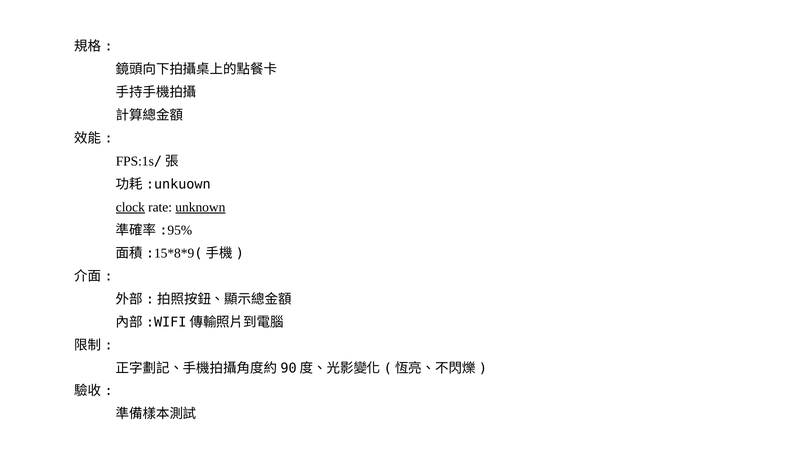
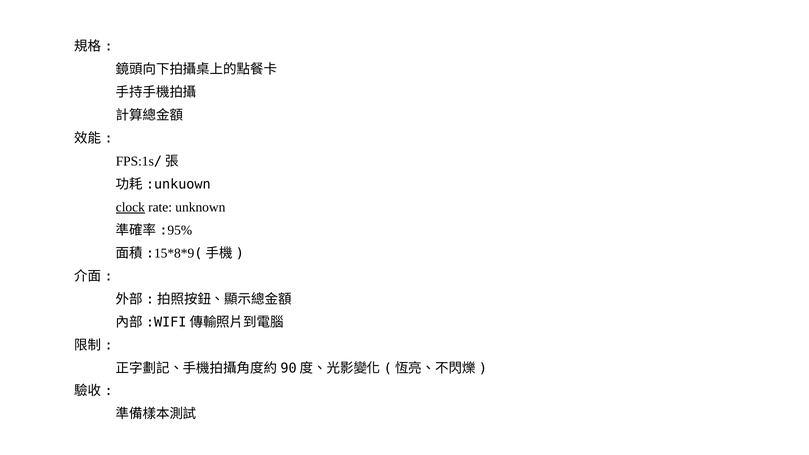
unknown underline: present -> none
